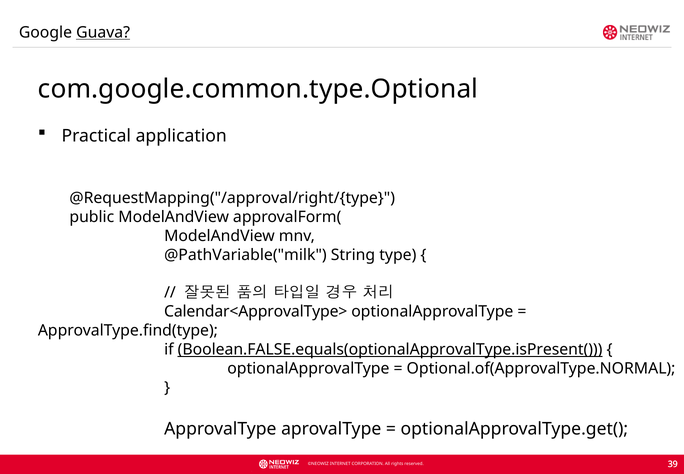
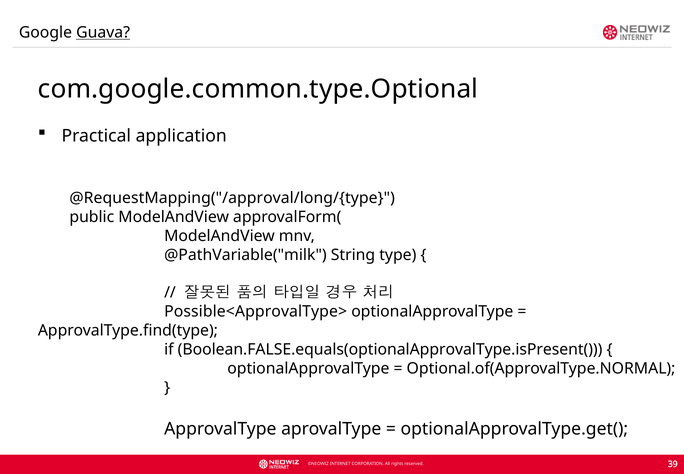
@RequestMapping("/approval/right/{type: @RequestMapping("/approval/right/{type -> @RequestMapping("/approval/long/{type
Calendar<ApprovalType>: Calendar<ApprovalType> -> Possible<ApprovalType>
Boolean.FALSE.equals(optionalApprovalType.isPresent( underline: present -> none
